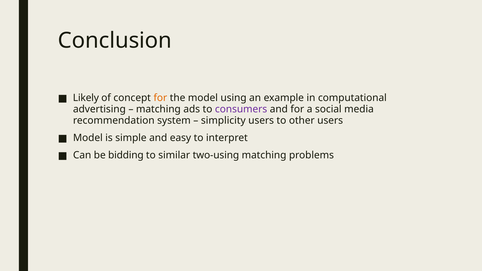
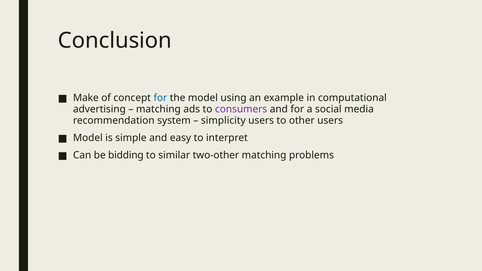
Likely: Likely -> Make
for at (160, 98) colour: orange -> blue
two-using: two-using -> two-other
